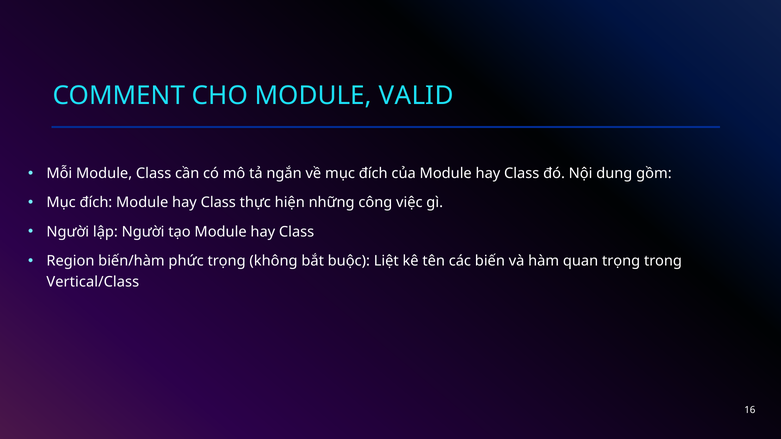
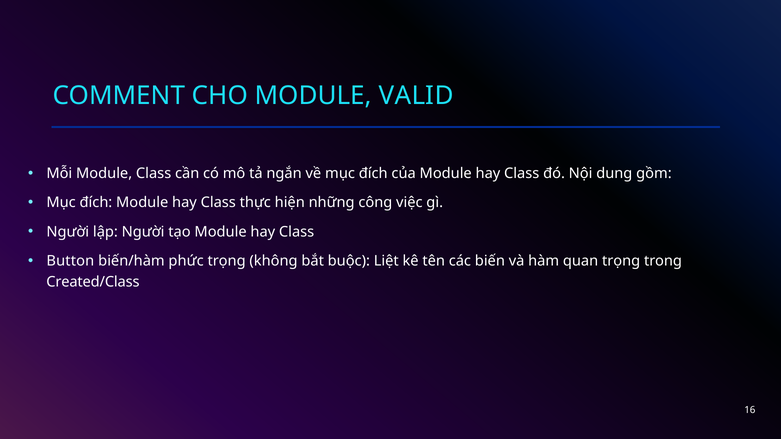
Region: Region -> Button
Vertical/Class: Vertical/Class -> Created/Class
